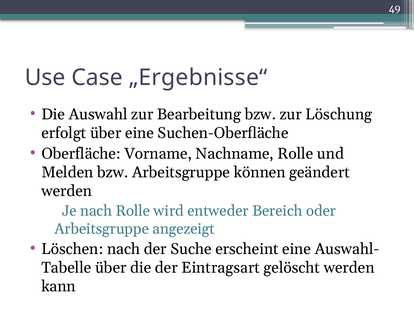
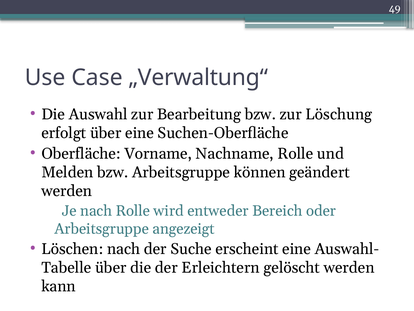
„Ergebnisse“: „Ergebnisse“ -> „Verwaltung“
Eintragsart: Eintragsart -> Erleichtern
